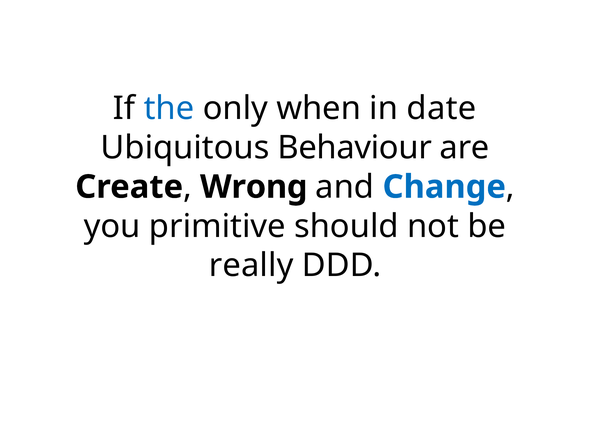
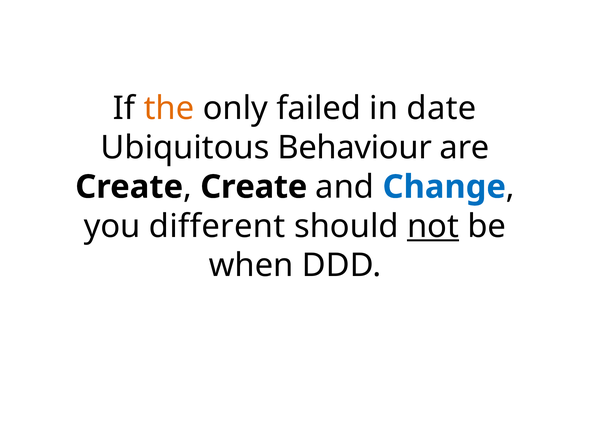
the colour: blue -> orange
when: when -> failed
Wrong at (254, 187): Wrong -> Create
primitive: primitive -> different
not underline: none -> present
really: really -> when
